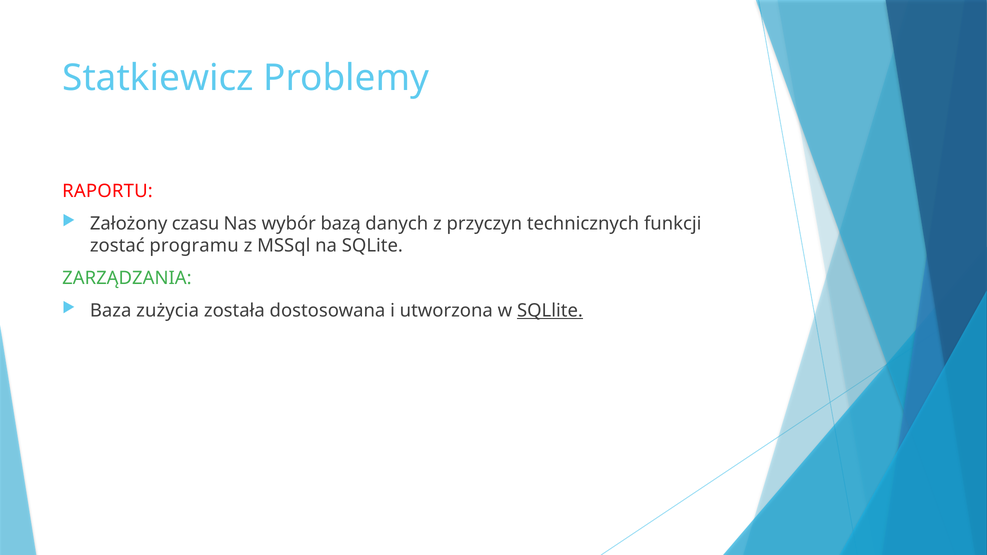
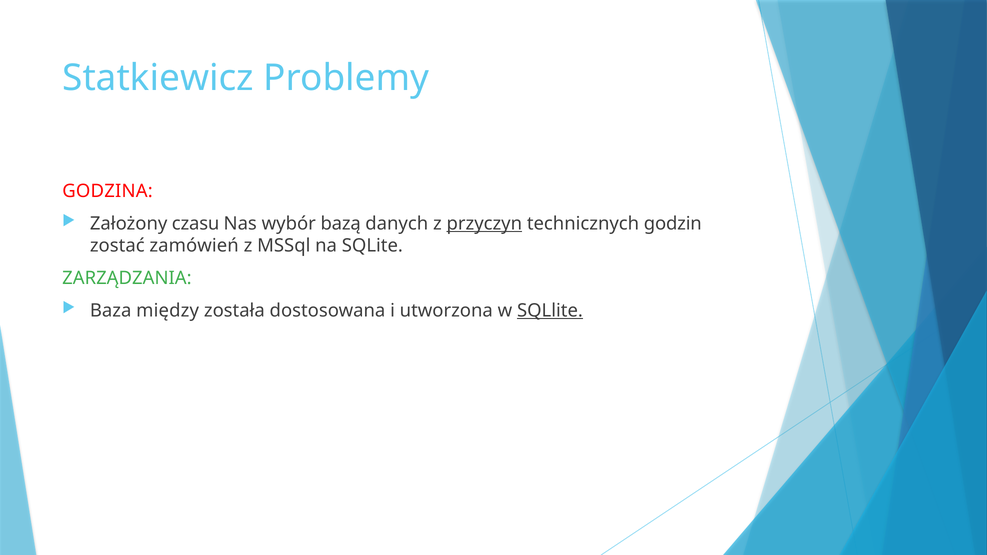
RAPORTU: RAPORTU -> GODZINA
przyczyn underline: none -> present
funkcji: funkcji -> godzin
programu: programu -> zamówień
zużycia: zużycia -> między
